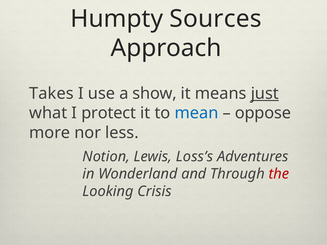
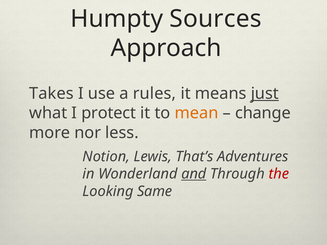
show: show -> rules
mean colour: blue -> orange
oppose: oppose -> change
Loss’s: Loss’s -> That’s
and underline: none -> present
Crisis: Crisis -> Same
